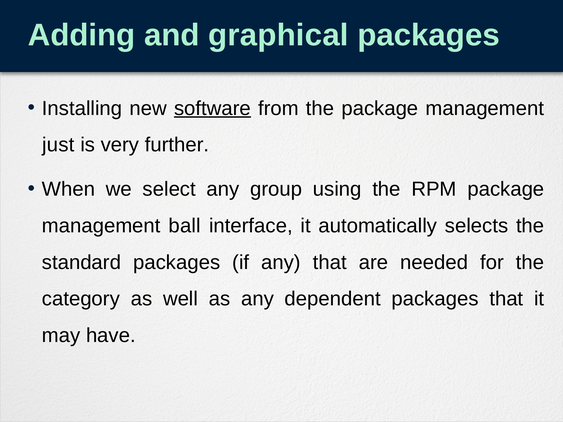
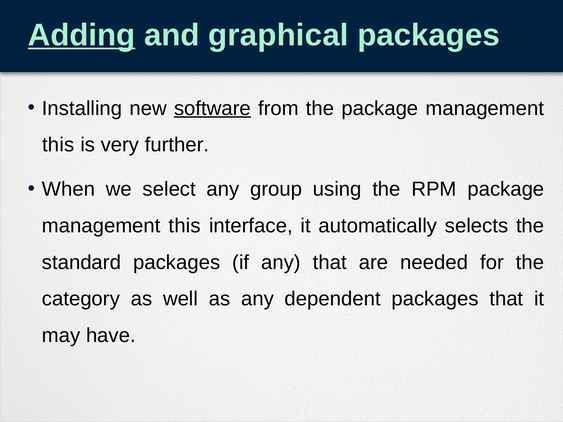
Adding underline: none -> present
just at (58, 145): just -> this
ball at (185, 226): ball -> this
